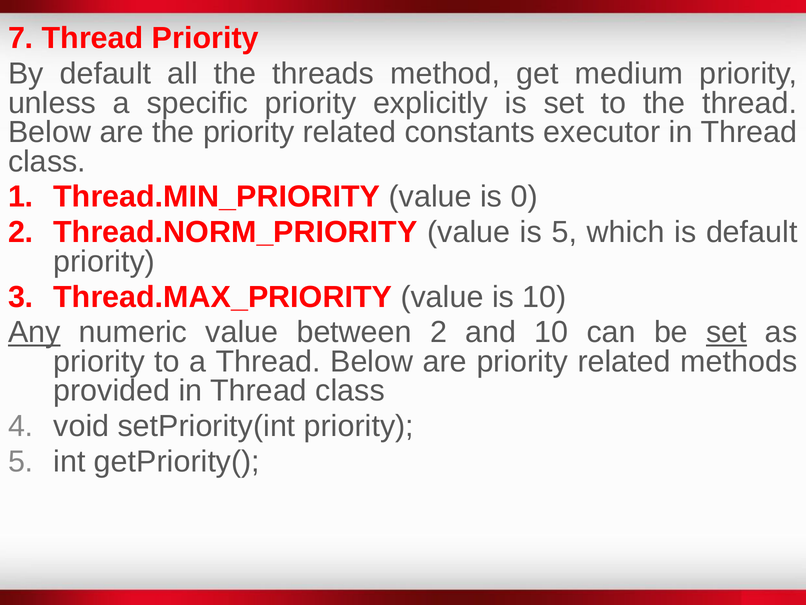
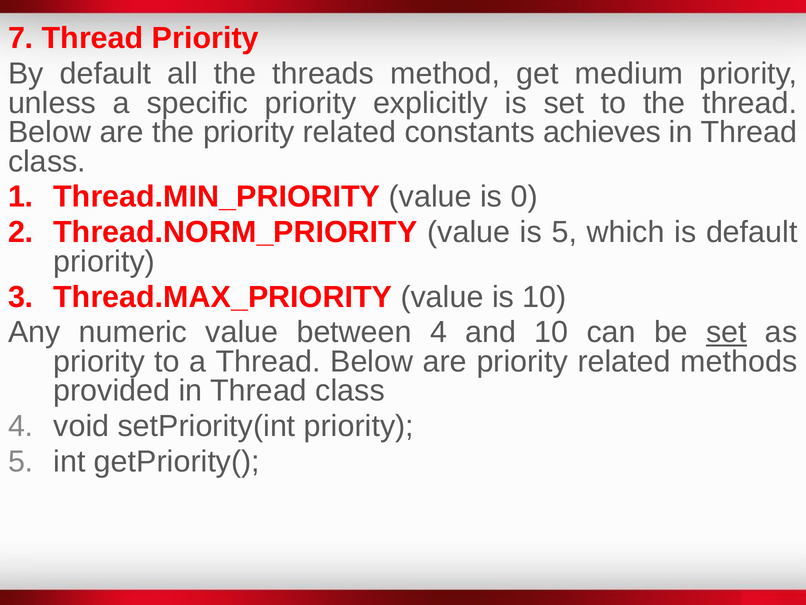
executor: executor -> achieves
Any underline: present -> none
between 2: 2 -> 4
